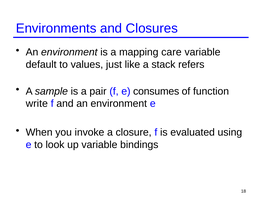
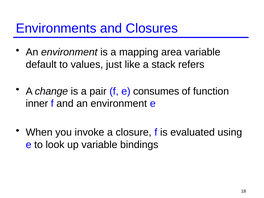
care: care -> area
sample: sample -> change
write: write -> inner
